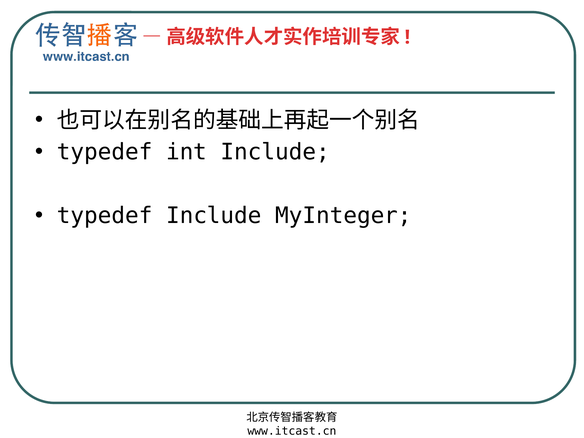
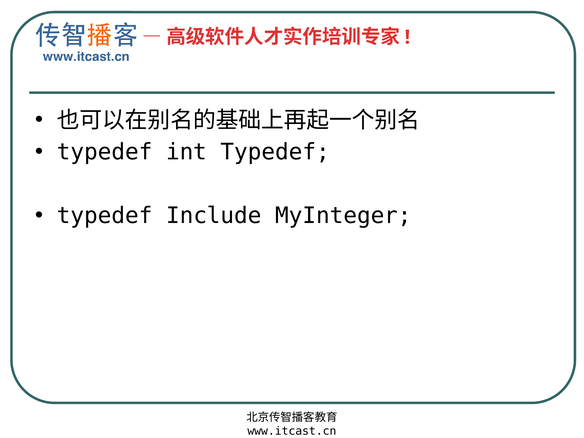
int Include: Include -> Typedef
